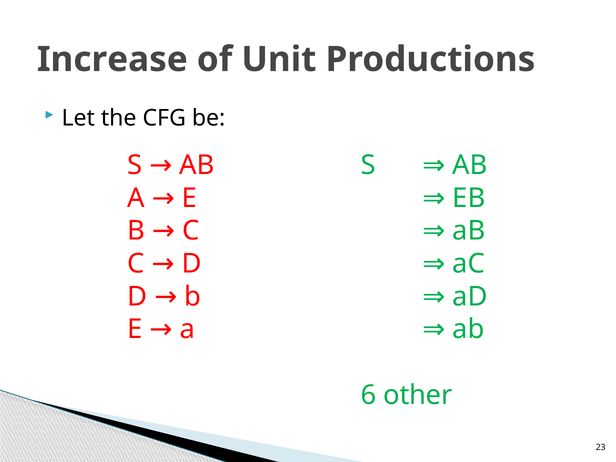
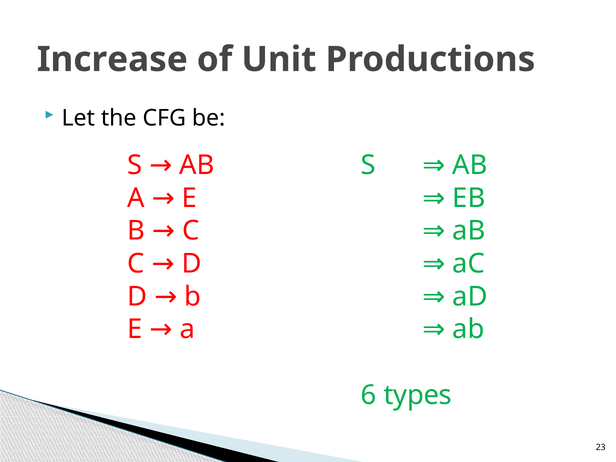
other: other -> types
